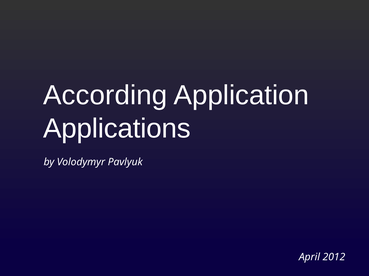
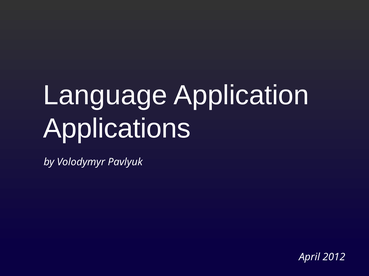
According: According -> Language
